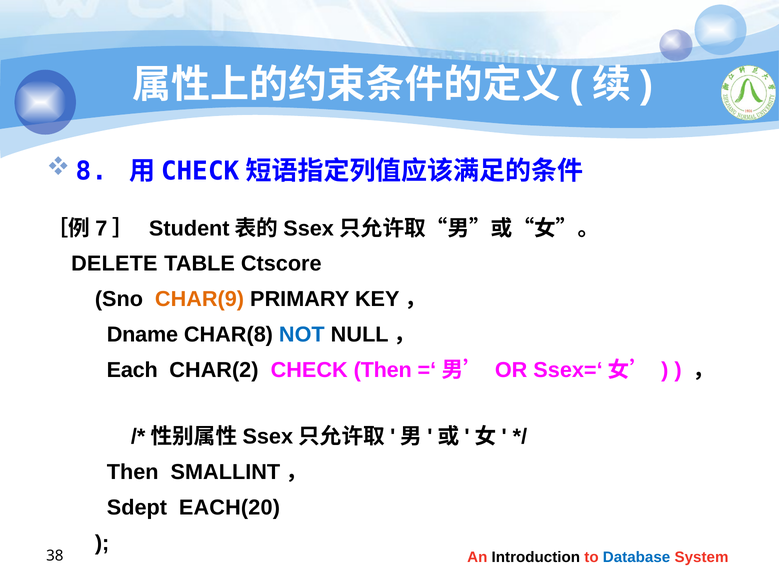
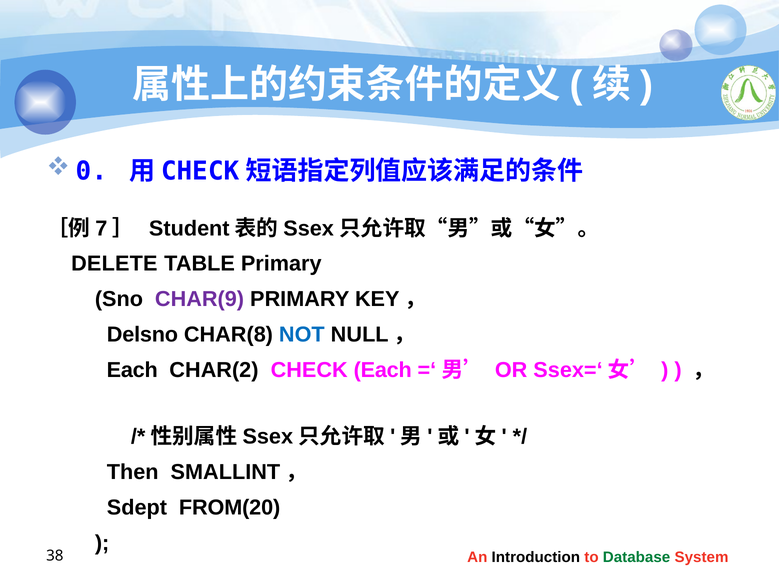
8: 8 -> 0
TABLE Ctscore: Ctscore -> Primary
CHAR(9 colour: orange -> purple
Dname: Dname -> Delsno
CHECK Then: Then -> Each
EACH(20: EACH(20 -> FROM(20
Database colour: blue -> green
